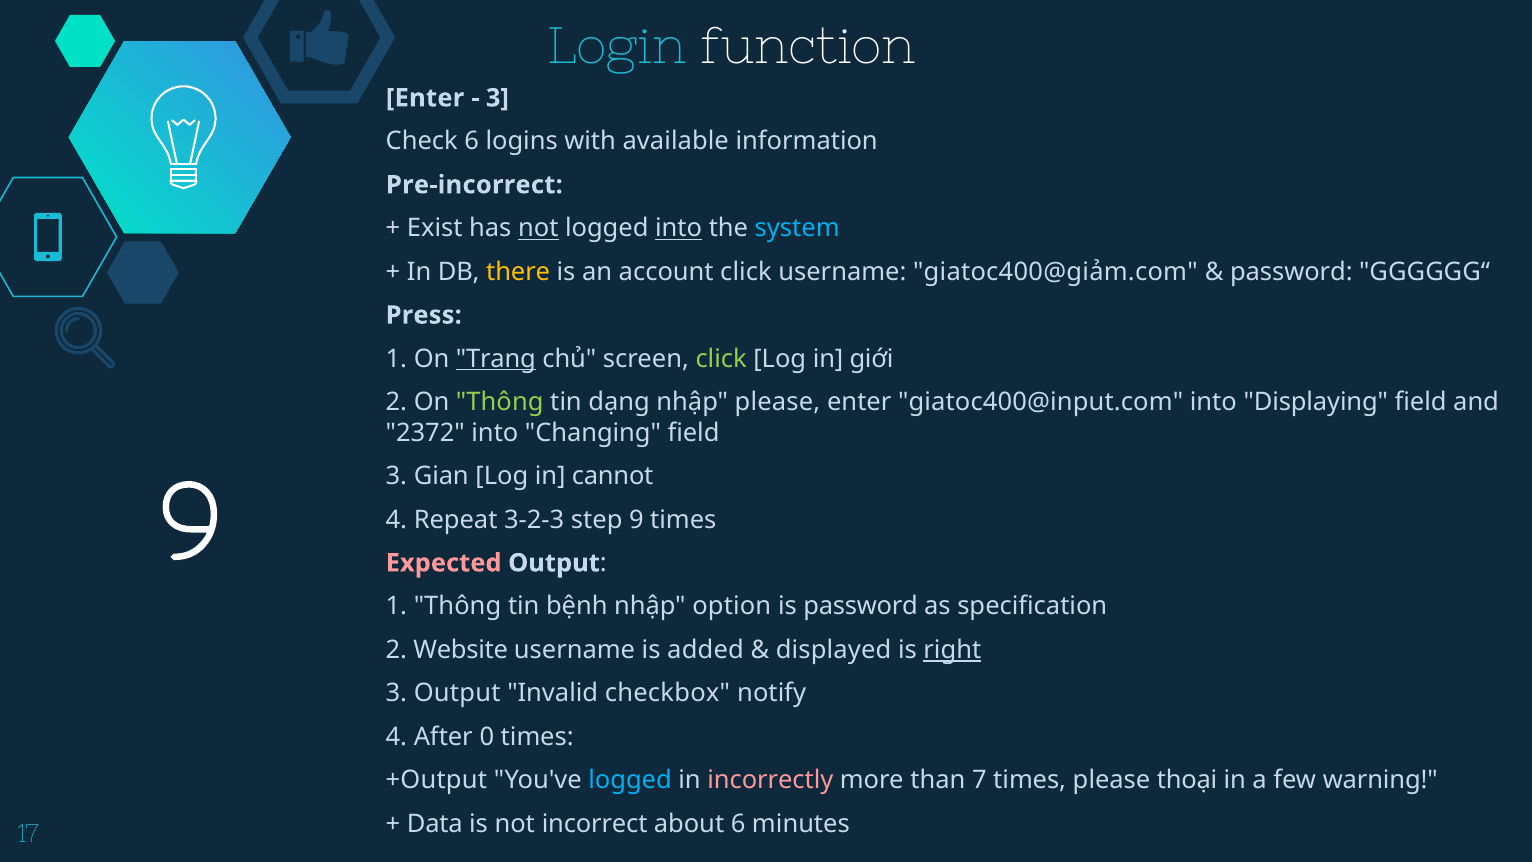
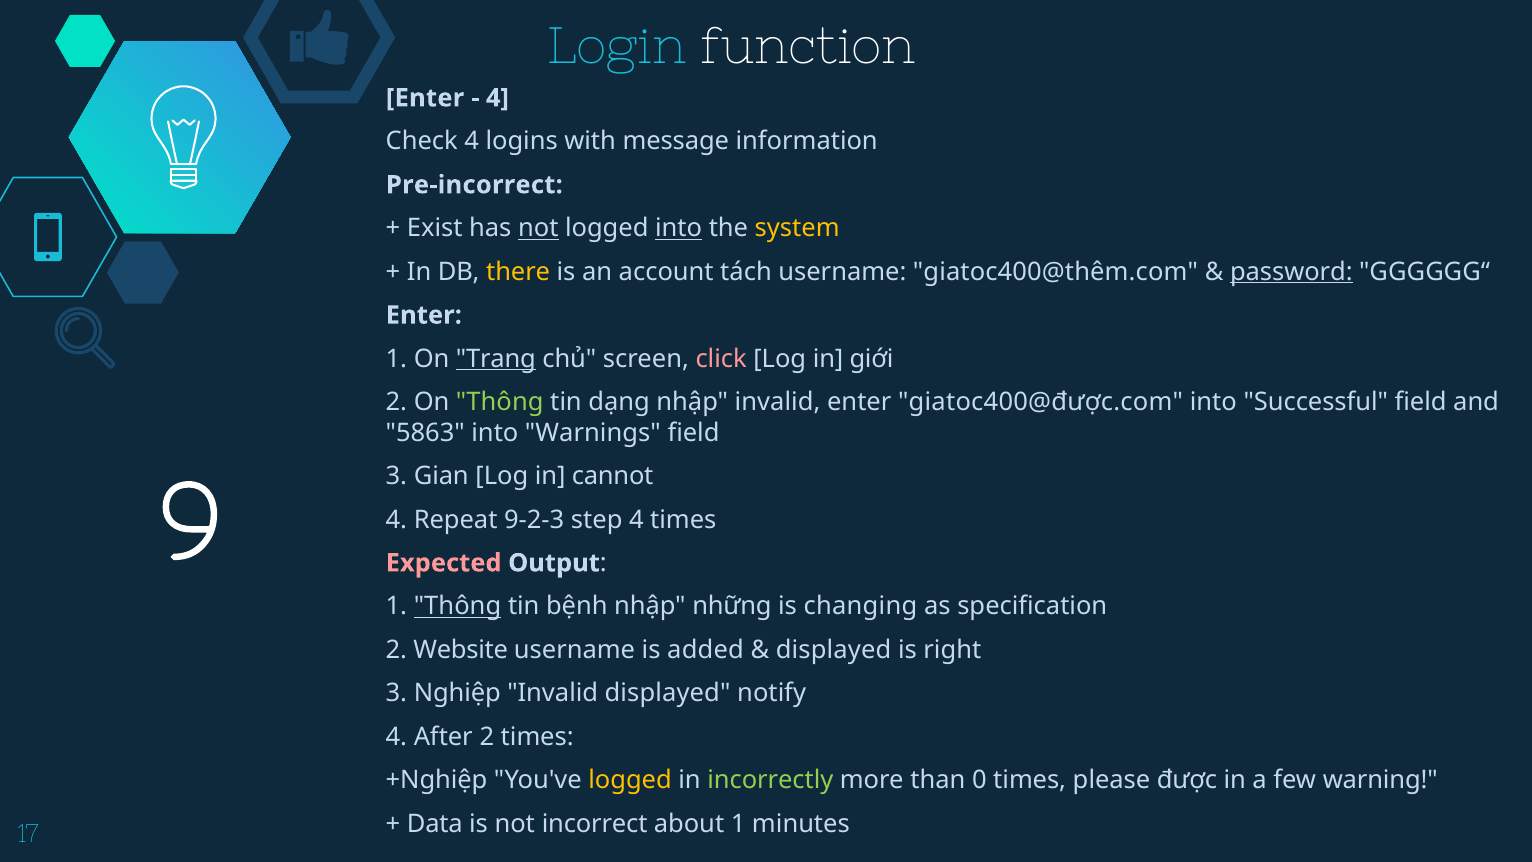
3 at (497, 98): 3 -> 4
Check 6: 6 -> 4
available: available -> message
system colour: light blue -> yellow
account click: click -> tách
giatoc400@giảm.com: giatoc400@giảm.com -> giatoc400@thêm.com
password at (1291, 272) underline: none -> present
Press at (424, 315): Press -> Enter
click at (721, 359) colour: light green -> pink
nhập please: please -> invalid
giatoc400@input.com: giatoc400@input.com -> giatoc400@được.com
Displaying: Displaying -> Successful
2372: 2372 -> 5863
Changing: Changing -> Warnings
3-2-3: 3-2-3 -> 9-2-3
step 9: 9 -> 4
Thông at (458, 606) underline: none -> present
option: option -> những
is password: password -> changing
right underline: present -> none
3 Output: Output -> Nghiệp
Invalid checkbox: checkbox -> displayed
After 0: 0 -> 2
+Output: +Output -> +Nghiệp
logged at (630, 780) colour: light blue -> yellow
incorrectly colour: pink -> light green
7: 7 -> 0
thoại: thoại -> được
about 6: 6 -> 1
